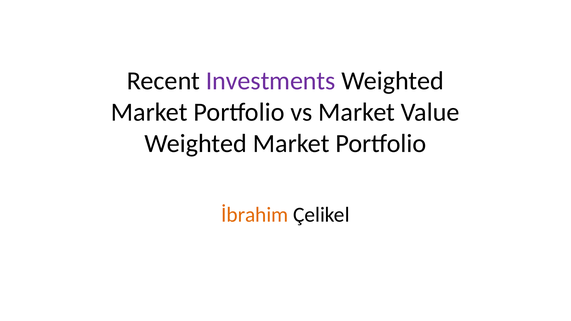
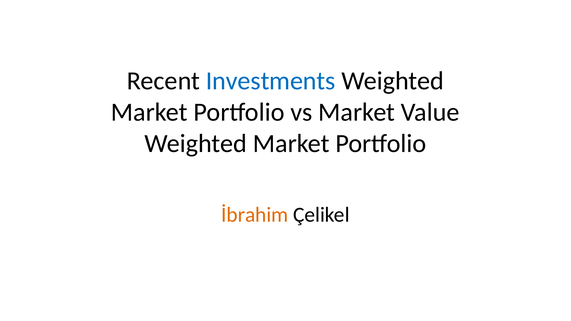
Investments colour: purple -> blue
